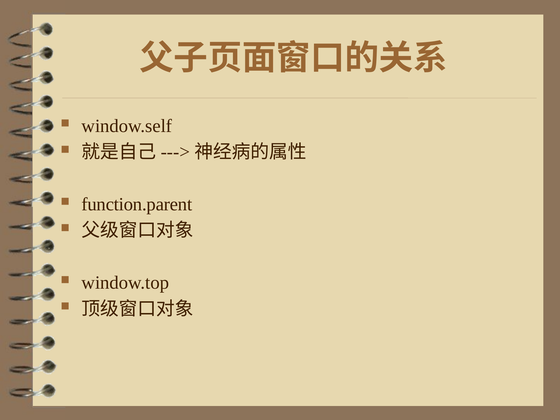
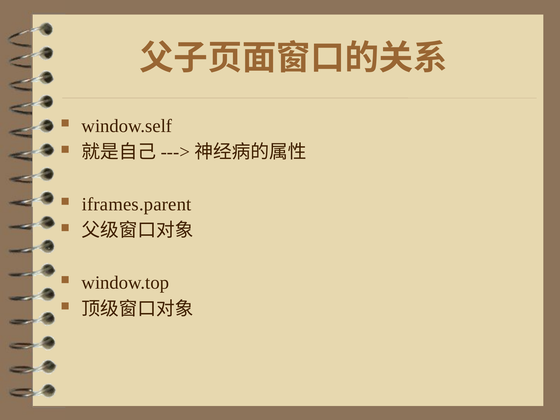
function.parent: function.parent -> iframes.parent
